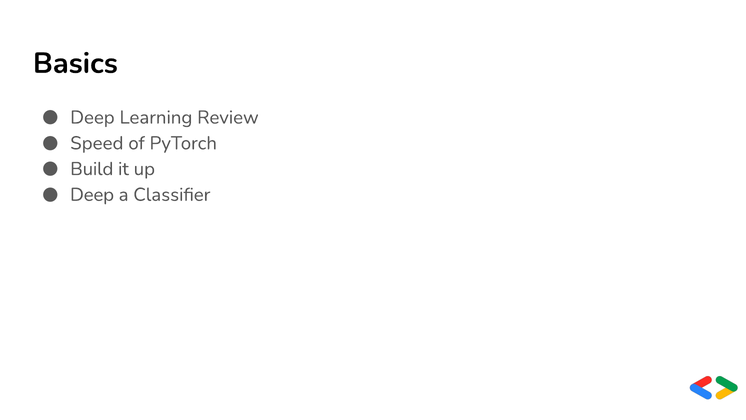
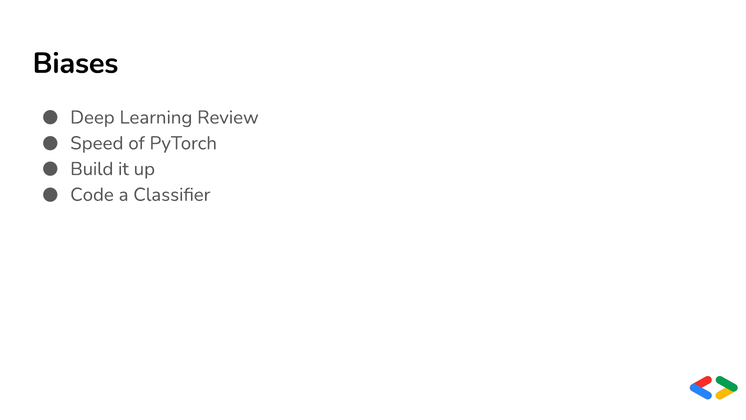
Basics: Basics -> Biases
Deep at (92, 195): Deep -> Code
